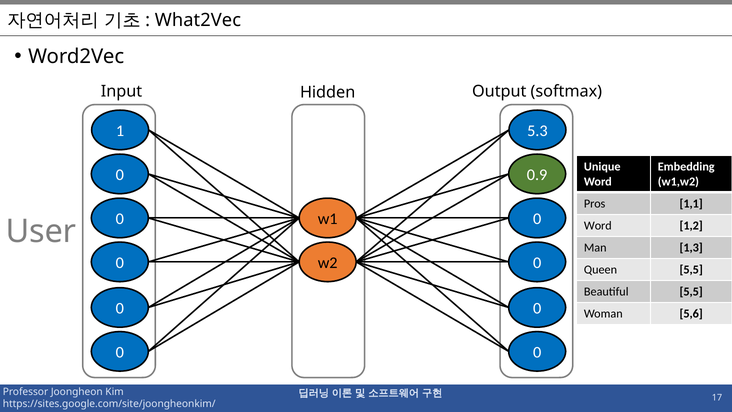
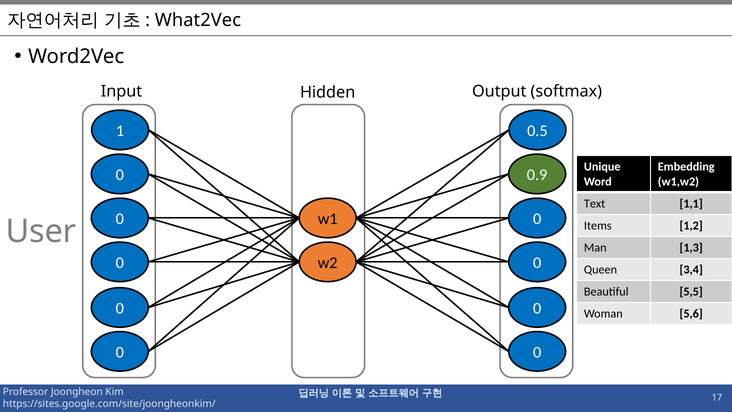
5.3: 5.3 -> 0.5
Pros: Pros -> Text
Word at (598, 225): Word -> Items
Queen 5,5: 5,5 -> 3,4
